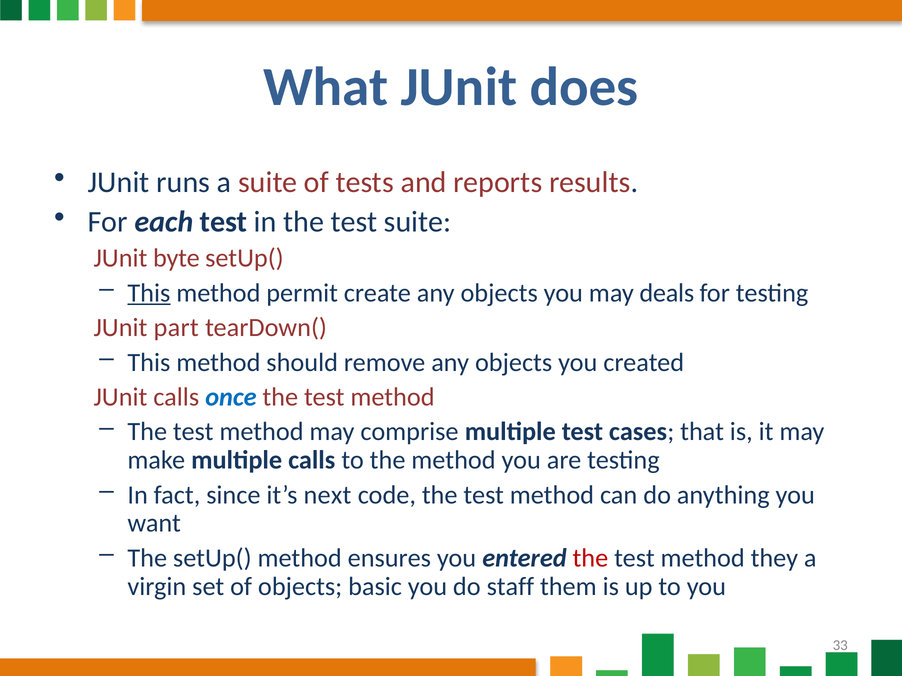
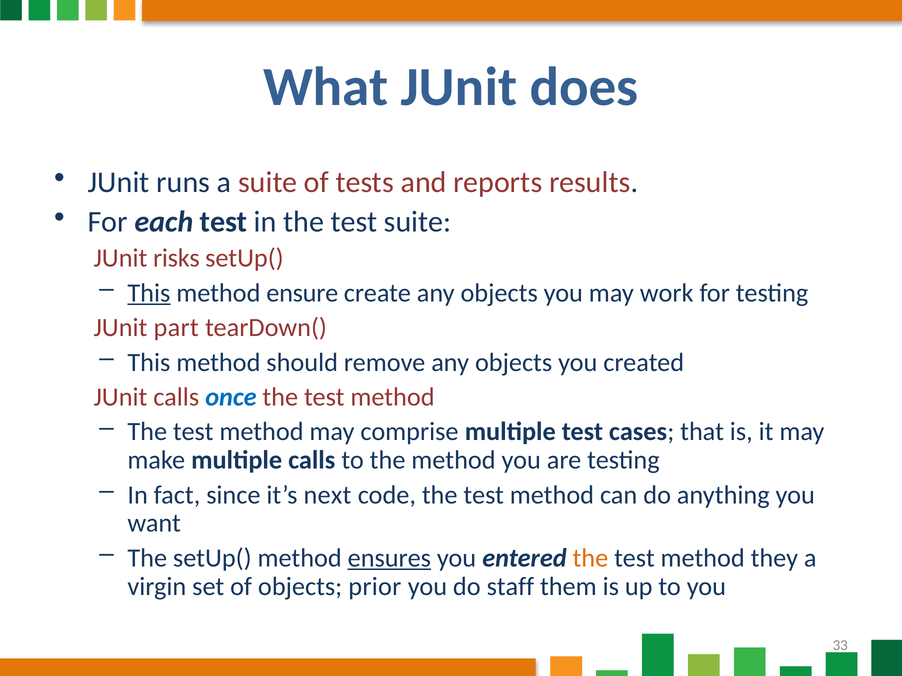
byte: byte -> risks
permit: permit -> ensure
deals: deals -> work
ensures underline: none -> present
the at (590, 558) colour: red -> orange
basic: basic -> prior
